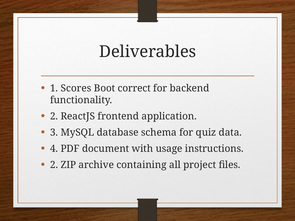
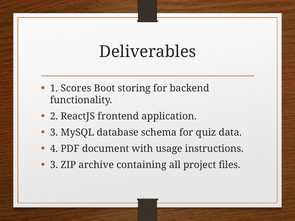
correct: correct -> storing
2 at (54, 165): 2 -> 3
